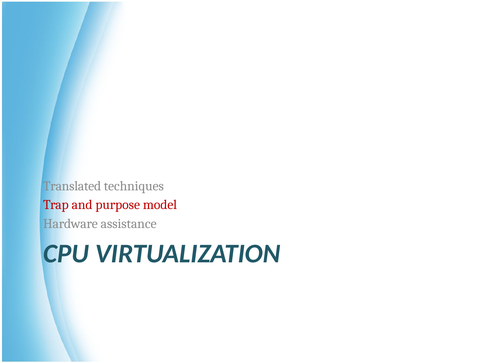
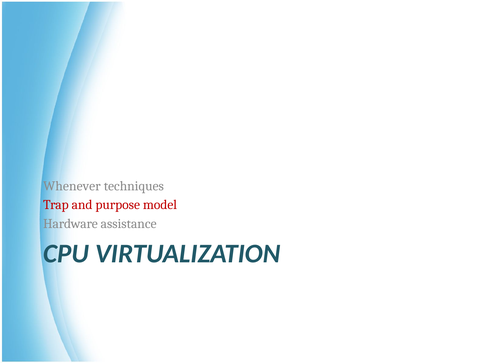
Translated: Translated -> Whenever
